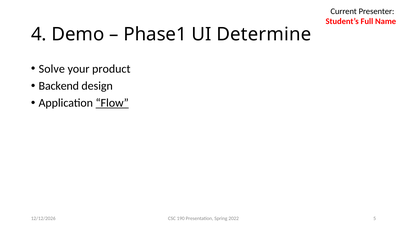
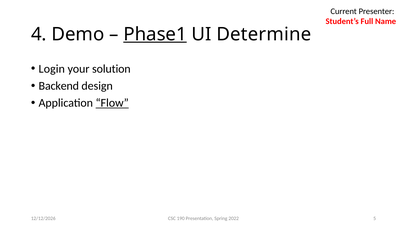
Phase1 underline: none -> present
Solve: Solve -> Login
product: product -> solution
